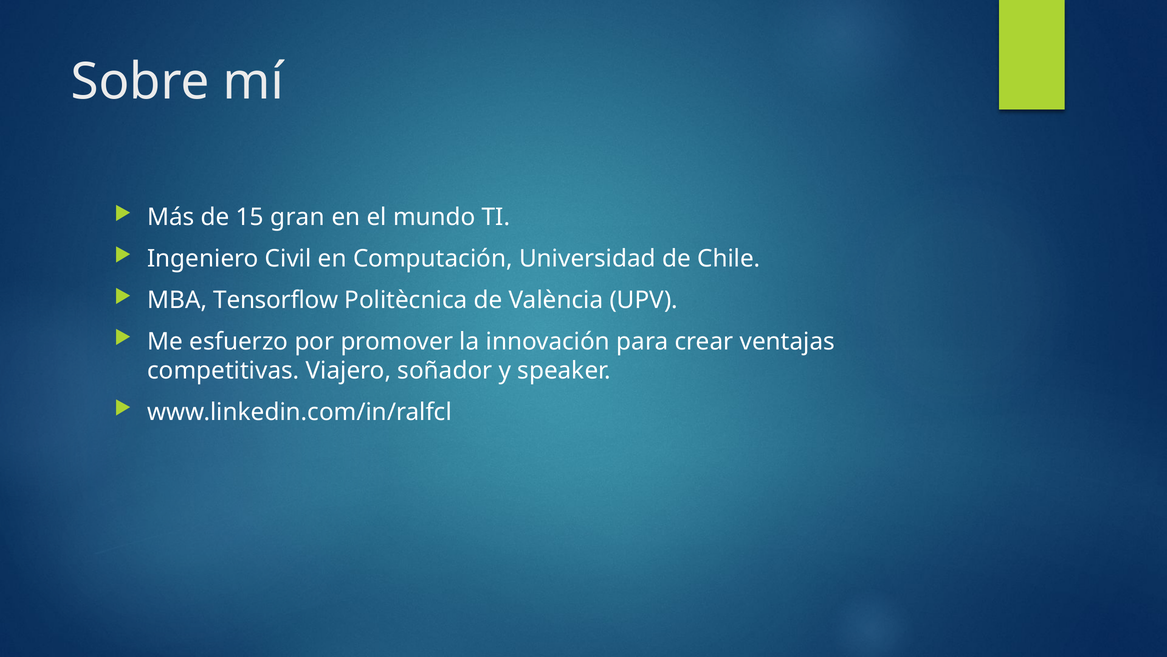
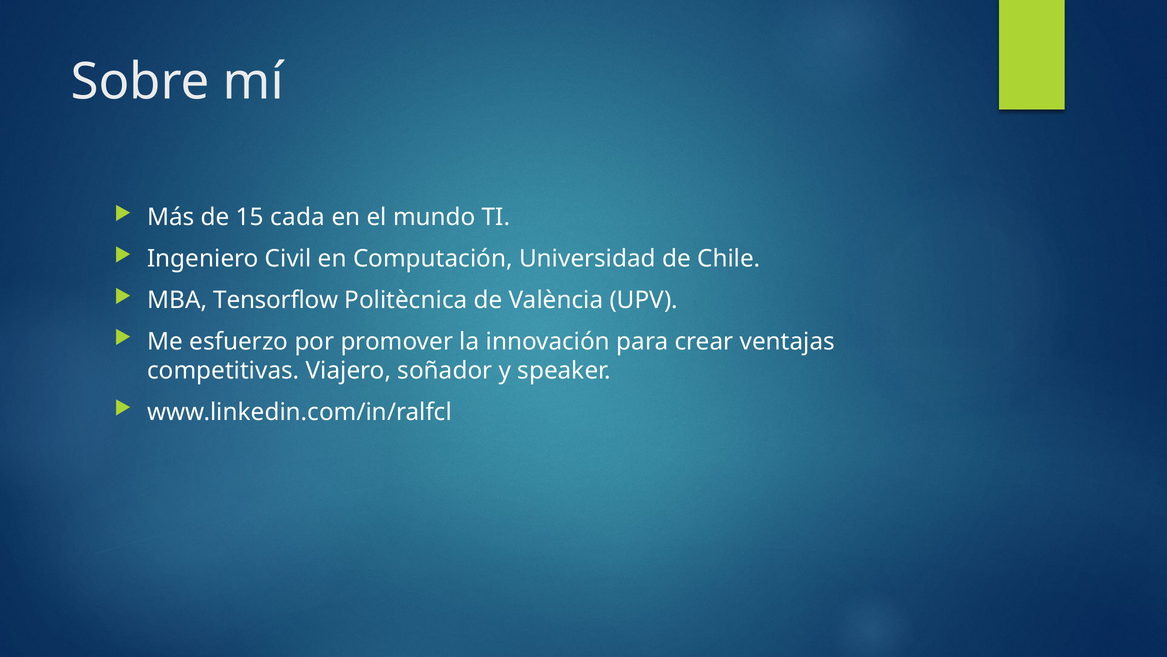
gran: gran -> cada
